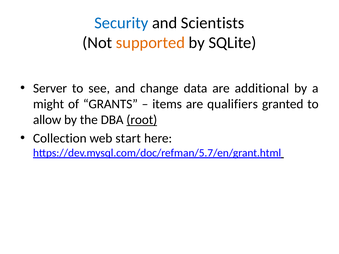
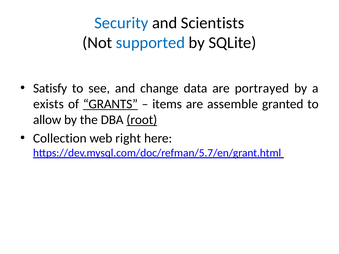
supported colour: orange -> blue
Server: Server -> Satisfy
additional: additional -> portrayed
might: might -> exists
GRANTS underline: none -> present
qualifiers: qualifiers -> assemble
start: start -> right
